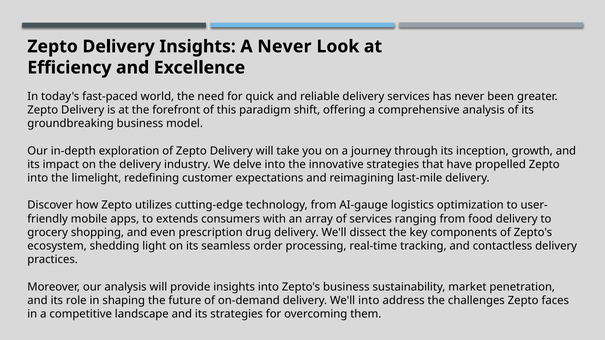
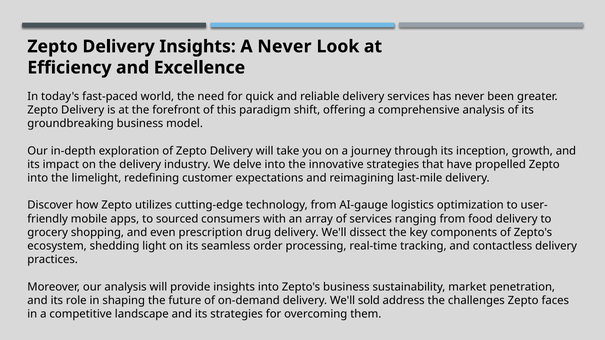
extends: extends -> sourced
We'll into: into -> sold
